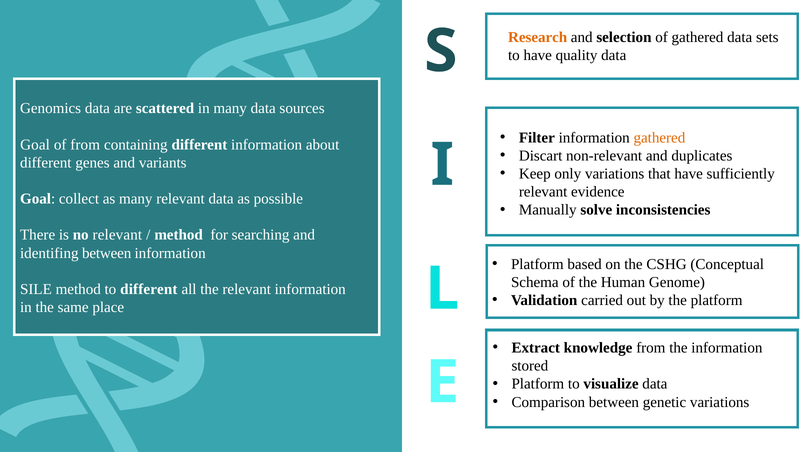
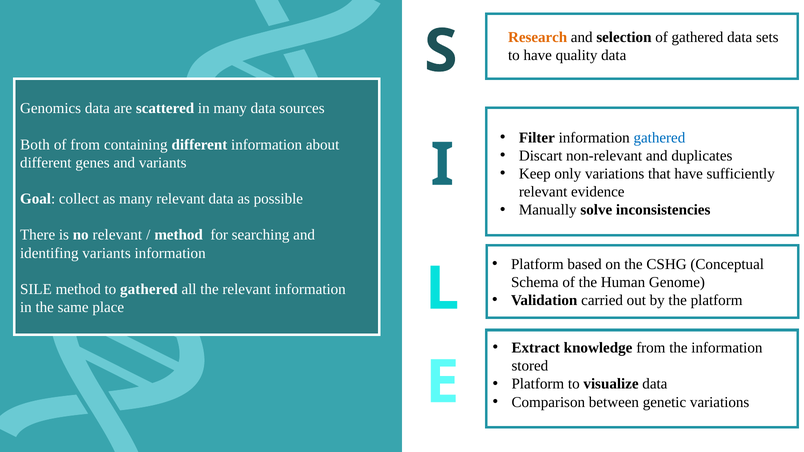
gathered at (659, 138) colour: orange -> blue
Goal at (35, 145): Goal -> Both
identifing between: between -> variants
to different: different -> gathered
